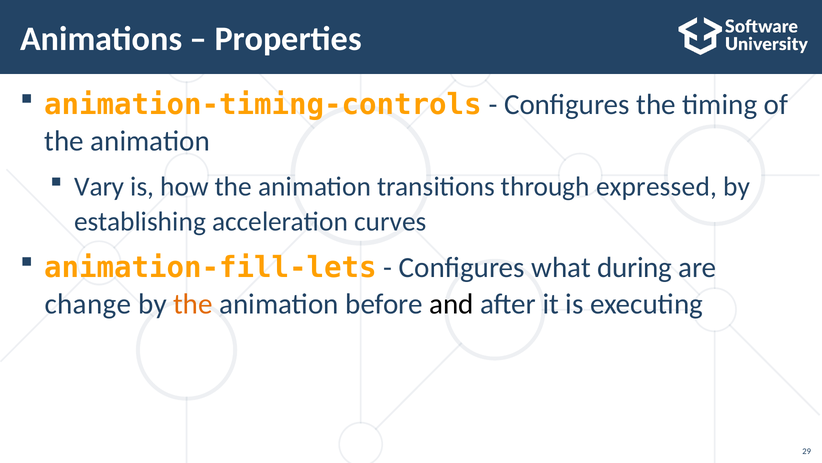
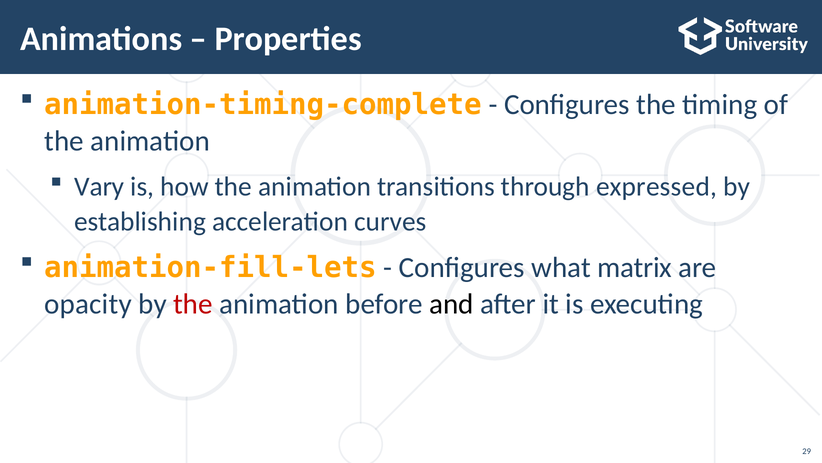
animation-timing-controls: animation-timing-controls -> animation-timing-complete
during: during -> matrix
change: change -> opacity
the at (193, 304) colour: orange -> red
